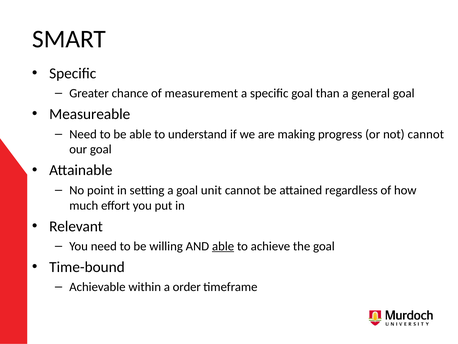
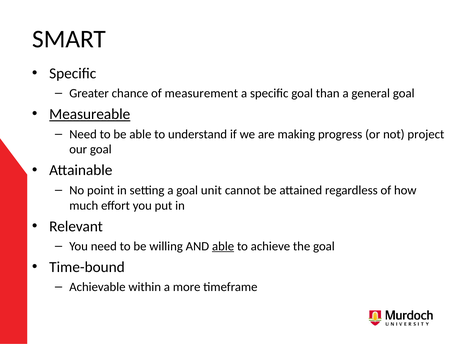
Measureable underline: none -> present
not cannot: cannot -> project
order: order -> more
